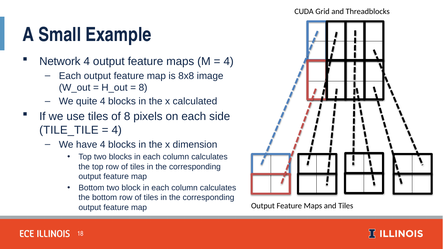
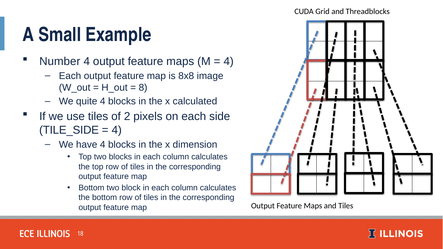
Network: Network -> Number
of 8: 8 -> 2
TILE_TILE: TILE_TILE -> TILE_SIDE
